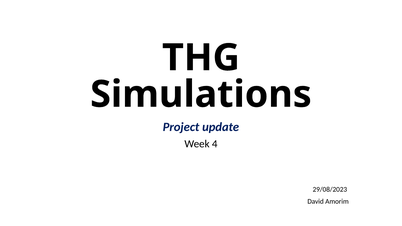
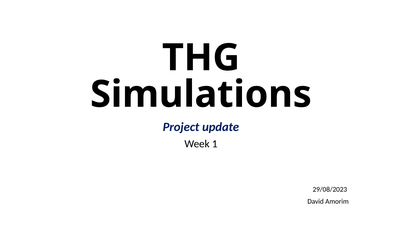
4: 4 -> 1
